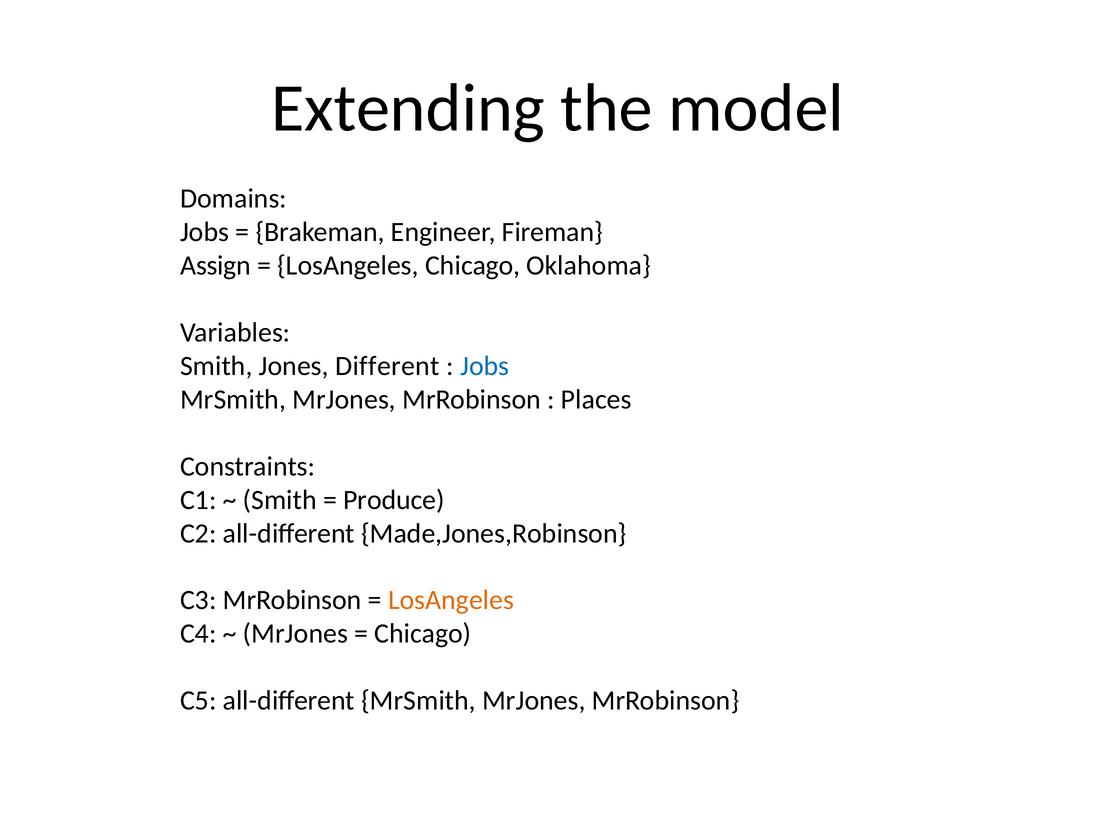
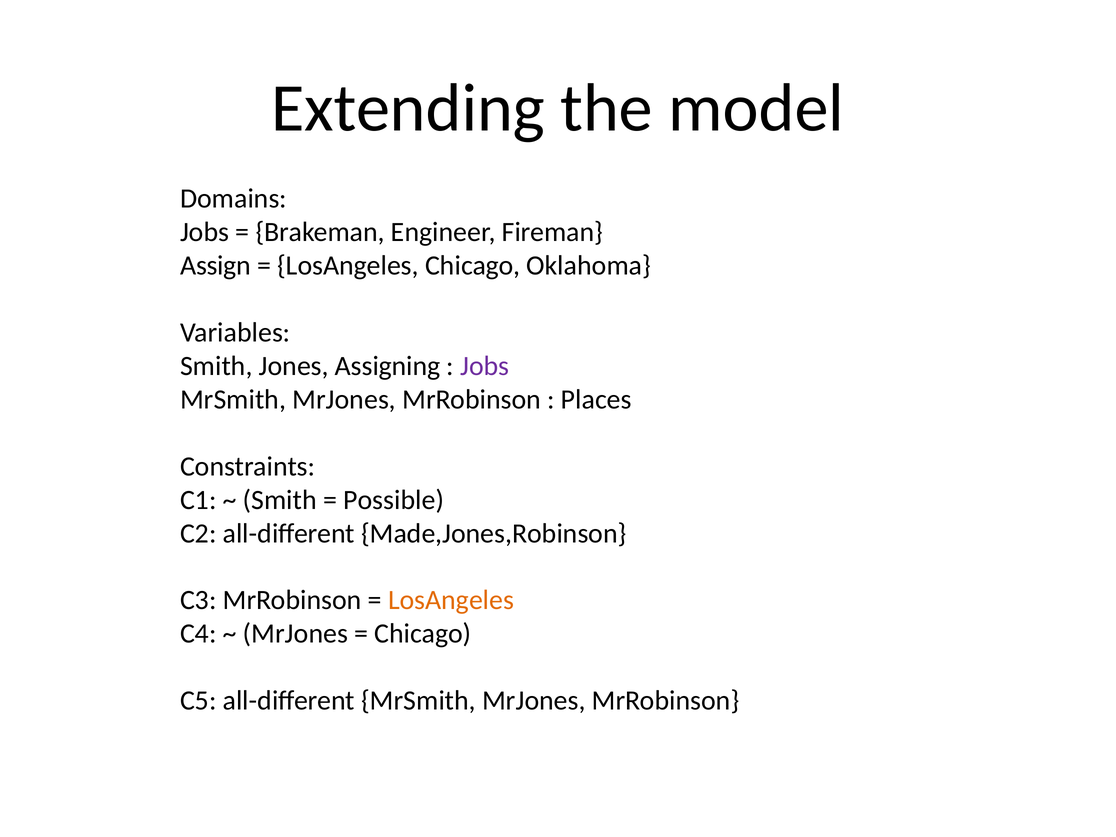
Different: Different -> Assigning
Jobs at (485, 366) colour: blue -> purple
Produce: Produce -> Possible
